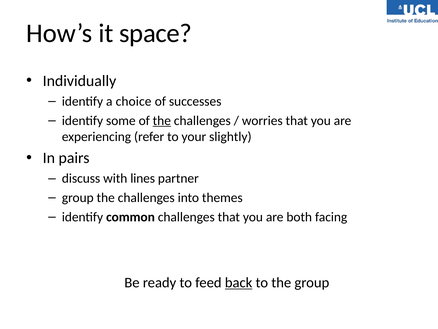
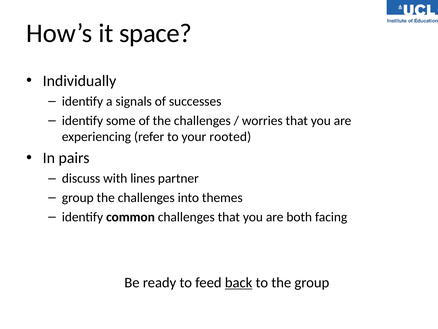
choice: choice -> signals
the at (162, 120) underline: present -> none
slightly: slightly -> rooted
